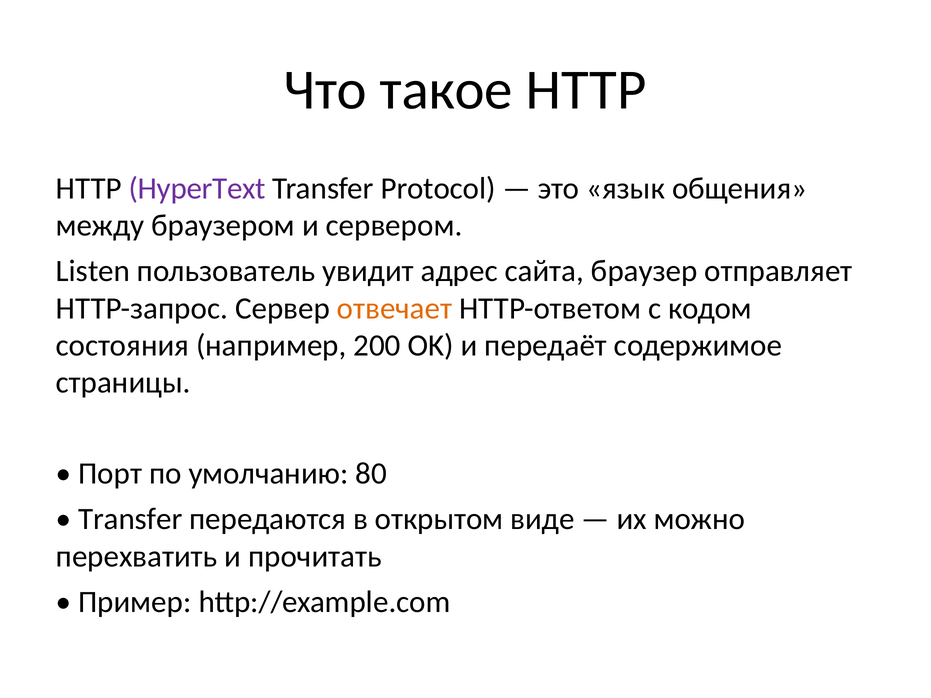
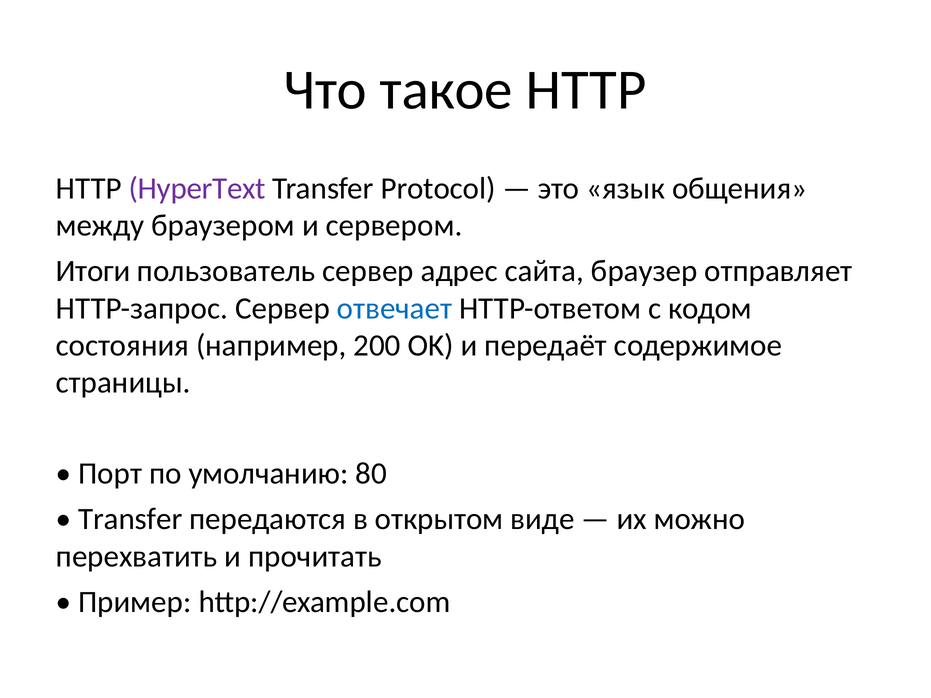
Listen: Listen -> Итоги
пользователь увидит: увидит -> сервер
отвечает colour: orange -> blue
